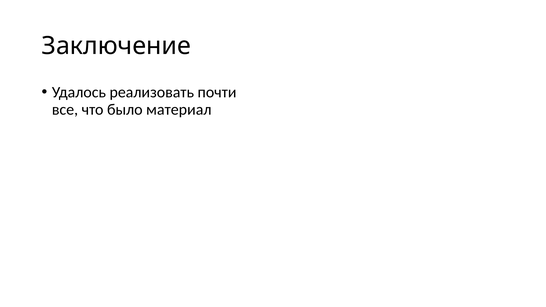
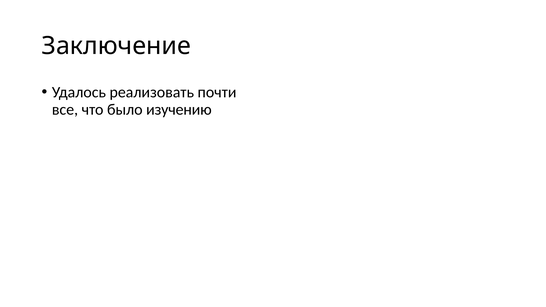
материал: материал -> изучению
